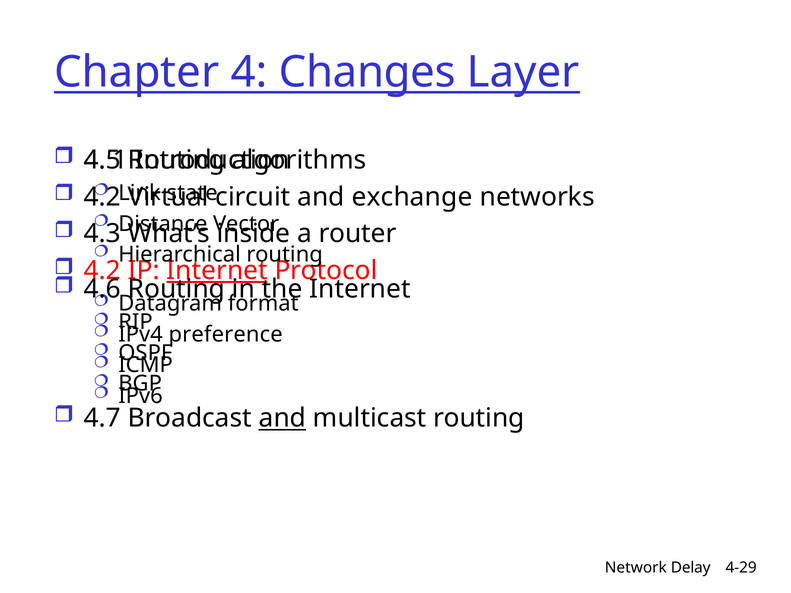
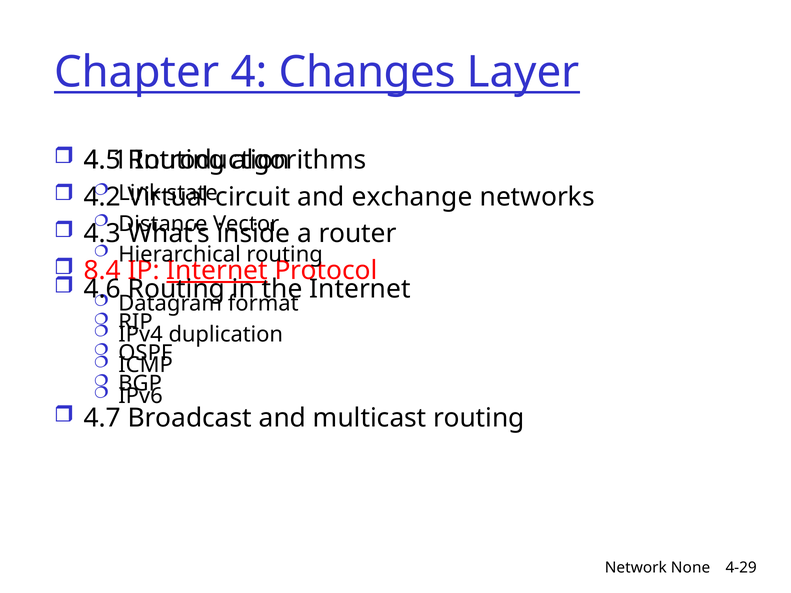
4.2 at (102, 271): 4.2 -> 8.4
preference: preference -> duplication
and at (282, 418) underline: present -> none
Delay: Delay -> None
